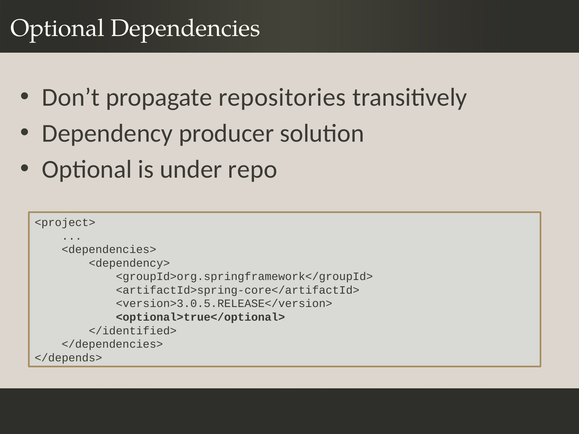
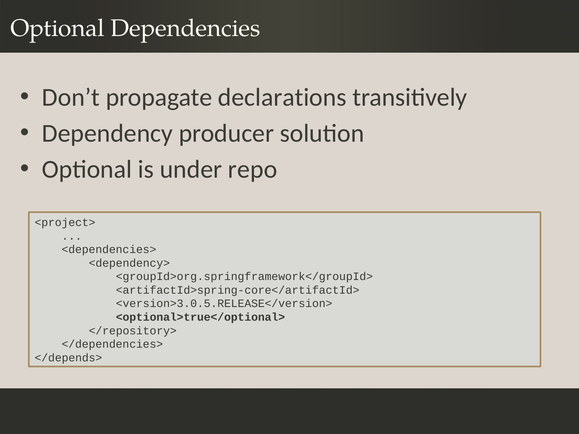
repositories: repositories -> declarations
</identified>: </identified> -> </repository>
